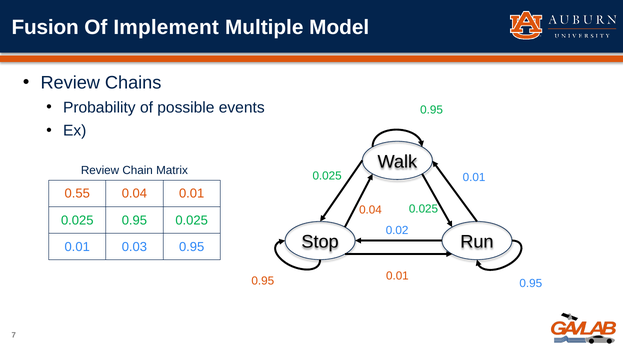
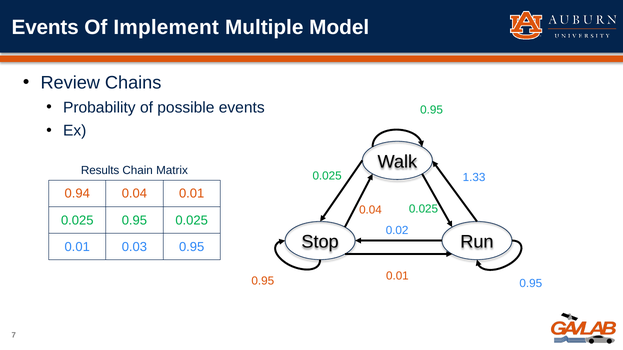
Fusion at (45, 27): Fusion -> Events
Review at (100, 170): Review -> Results
0.01 at (474, 177): 0.01 -> 1.33
0.55: 0.55 -> 0.94
